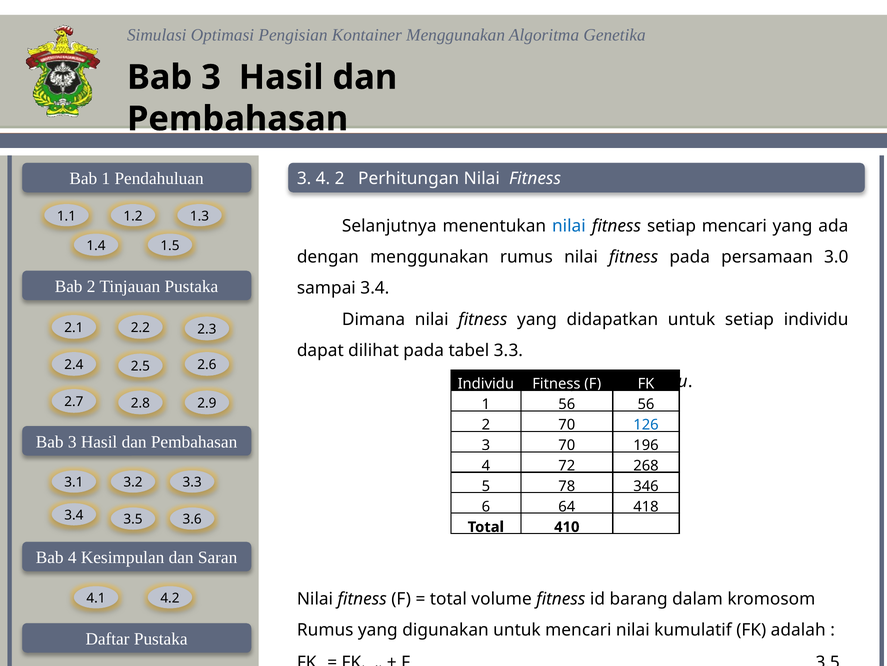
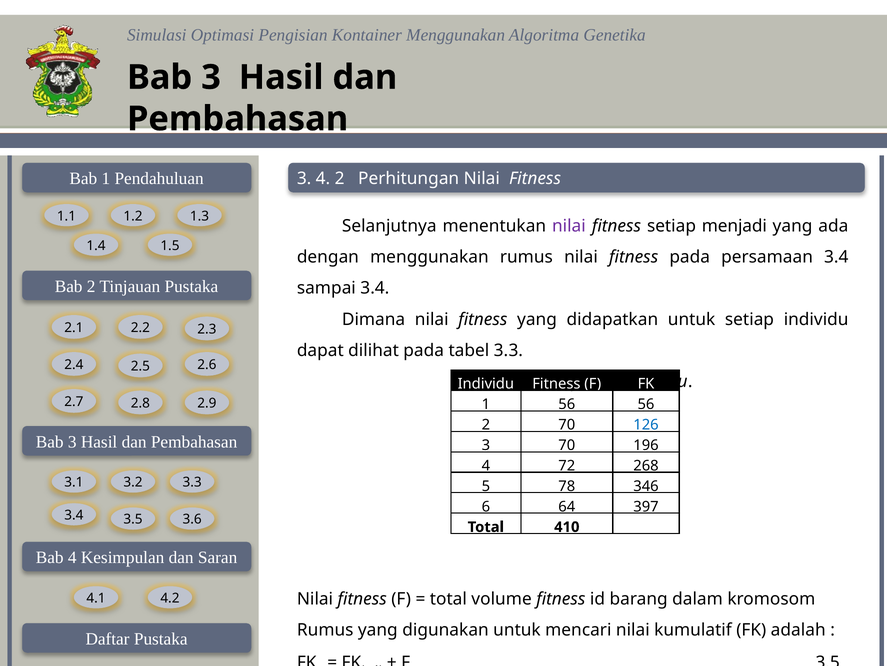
nilai at (569, 226) colour: blue -> purple
setiap mencari: mencari -> menjadi
persamaan 3.0: 3.0 -> 3.4
418: 418 -> 397
